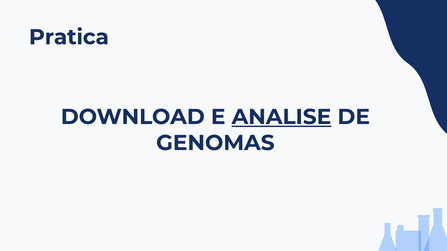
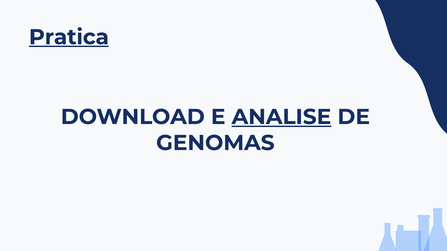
Pratica underline: none -> present
